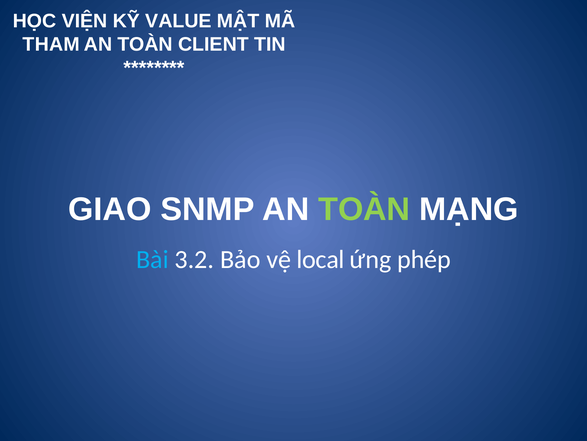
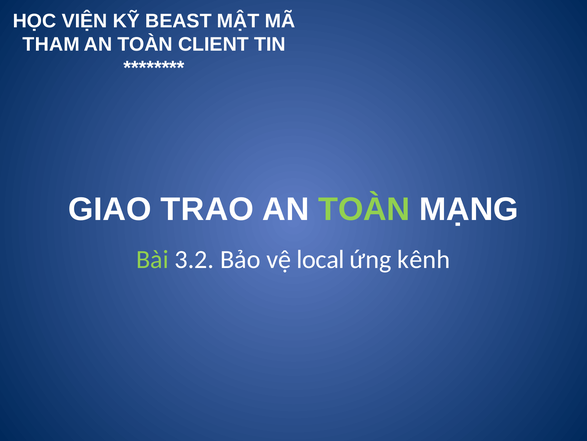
VALUE: VALUE -> BEAST
SNMP: SNMP -> TRAO
Bài colour: light blue -> light green
phép: phép -> kênh
